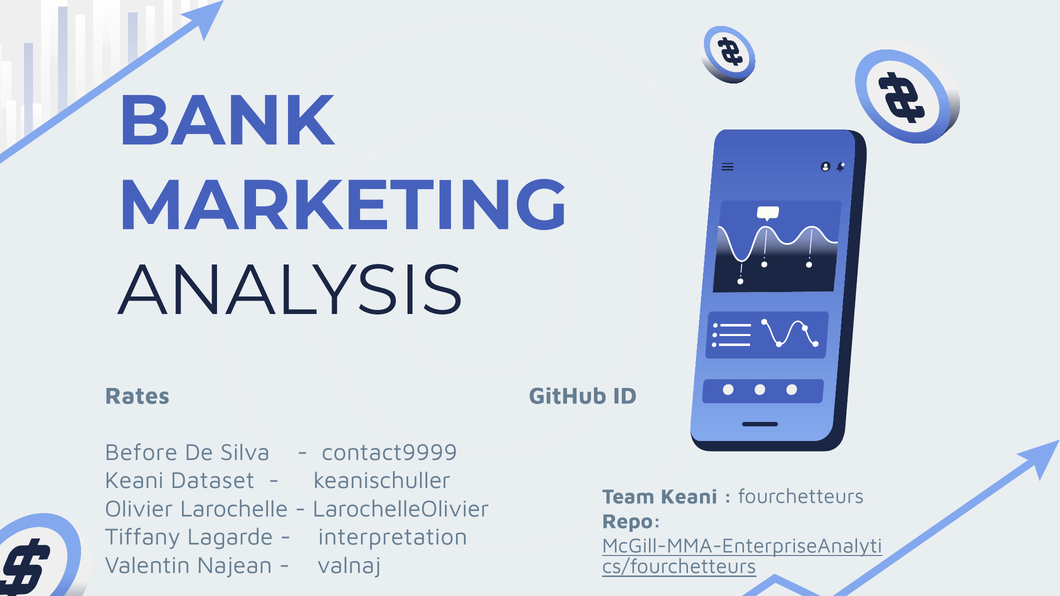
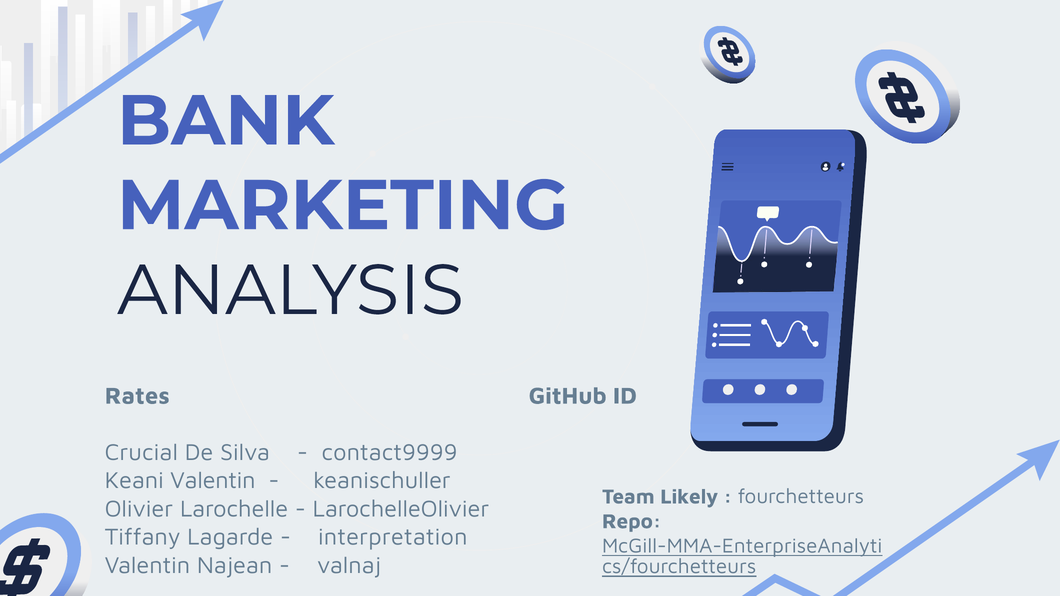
Before: Before -> Crucial
Keani Dataset: Dataset -> Valentin
Team Keani: Keani -> Likely
